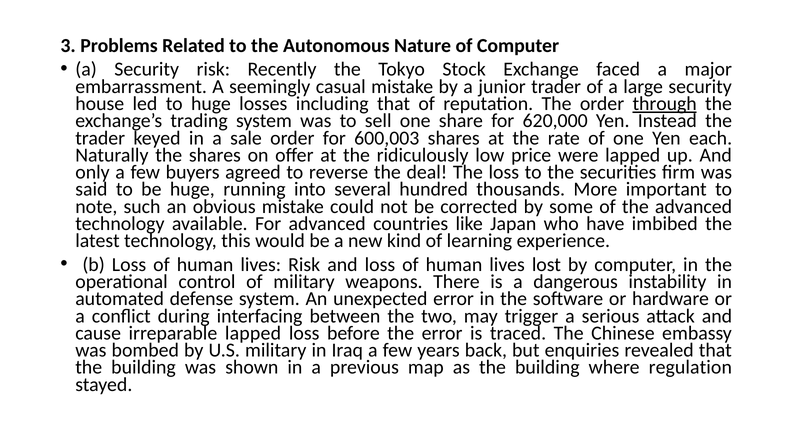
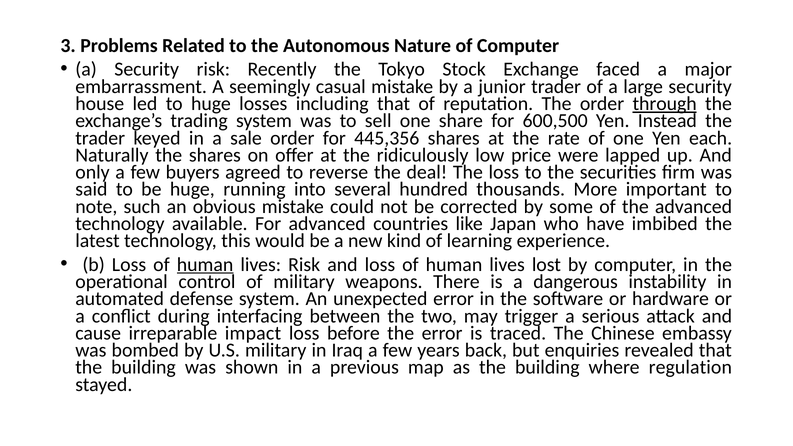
620,000: 620,000 -> 600,500
600,003: 600,003 -> 445,356
human at (205, 265) underline: none -> present
irreparable lapped: lapped -> impact
